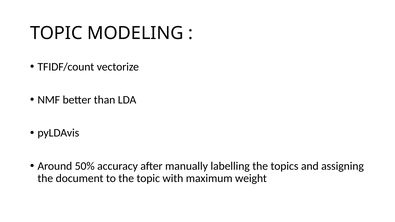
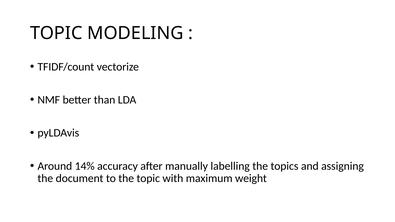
50%: 50% -> 14%
